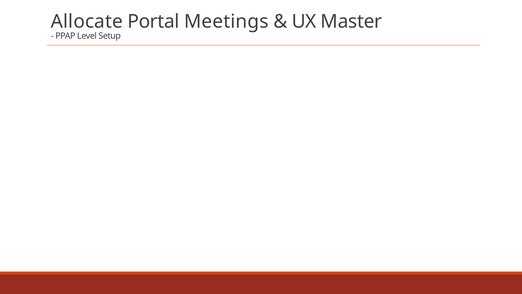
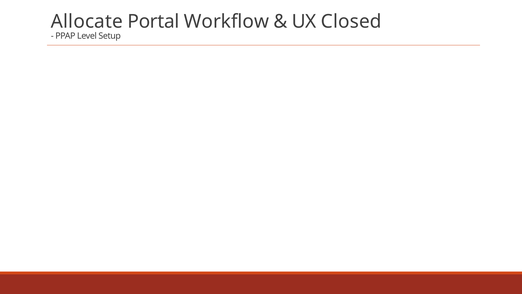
Meetings: Meetings -> Workflow
Master: Master -> Closed
